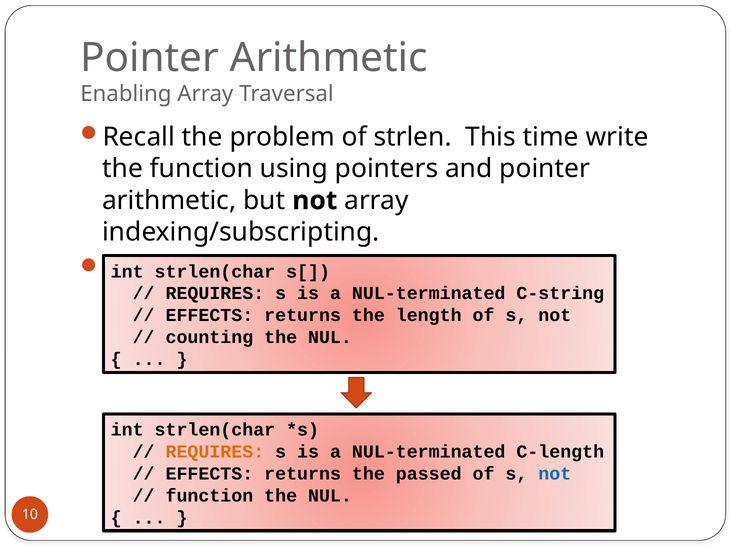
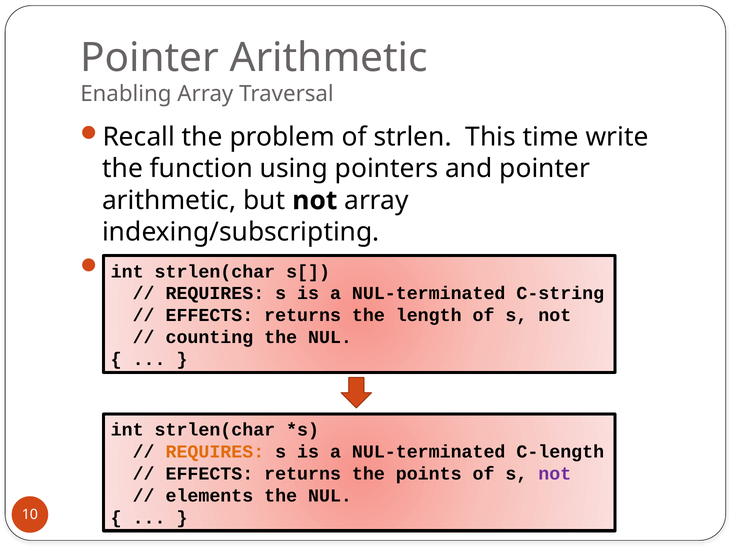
passed: passed -> points
not at (555, 474) colour: blue -> purple
function at (209, 496): function -> elements
